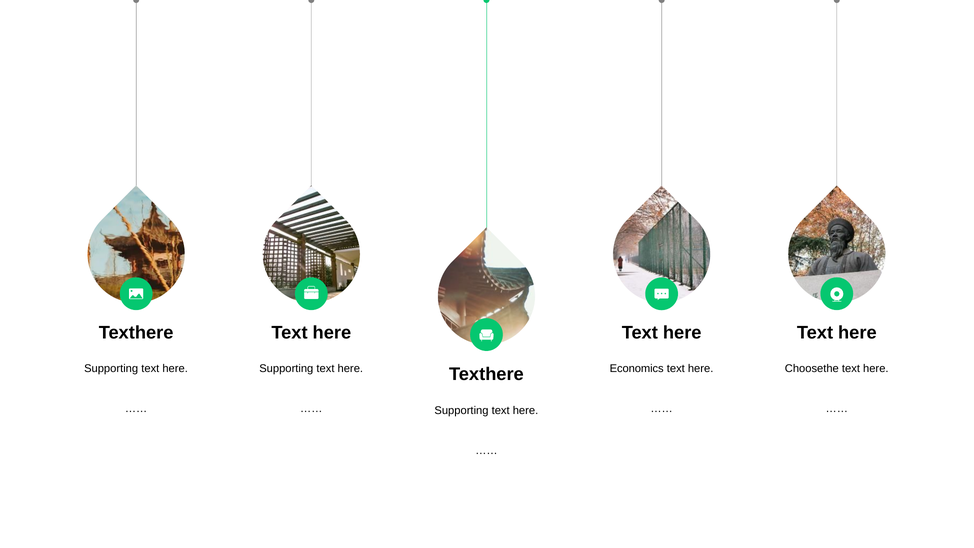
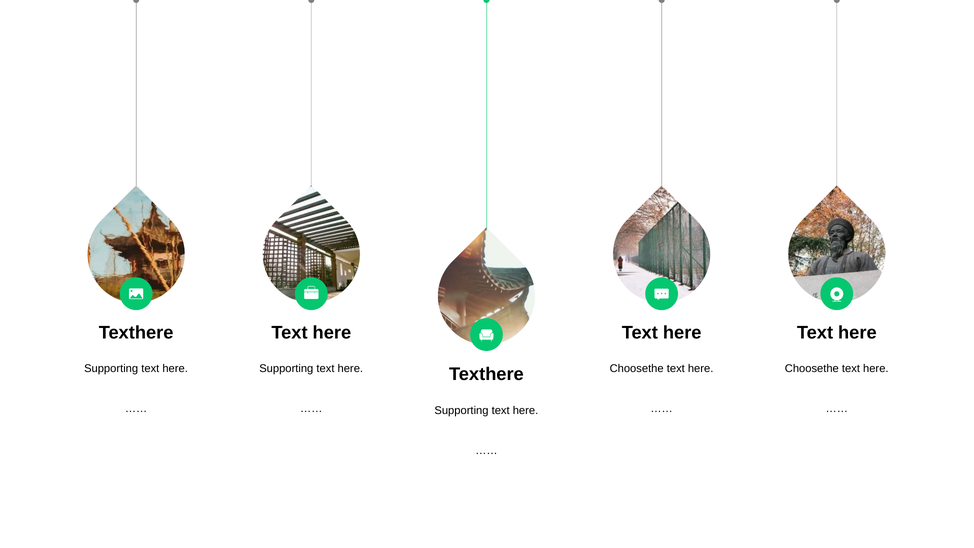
Economics at (637, 368): Economics -> Choosethe
